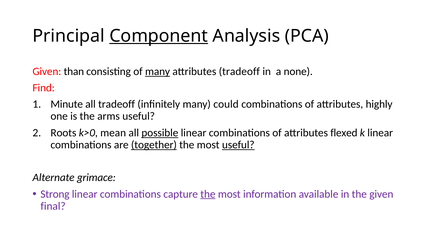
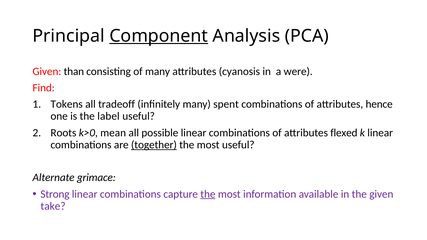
many at (158, 71) underline: present -> none
attributes tradeoff: tradeoff -> cyanosis
none: none -> were
Minute: Minute -> Tokens
could: could -> spent
highly: highly -> hence
arms: arms -> label
possible underline: present -> none
useful at (238, 145) underline: present -> none
final: final -> take
